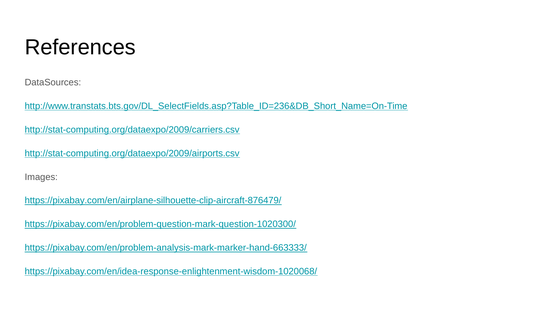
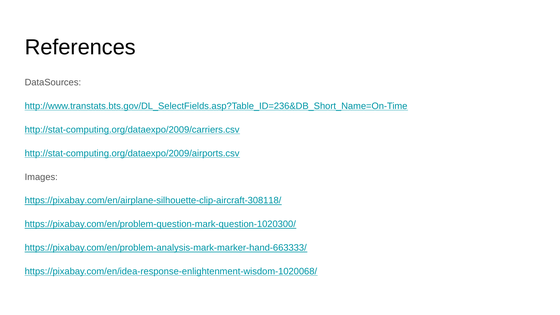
https://pixabay.com/en/airplane-silhouette-clip-aircraft-876479/: https://pixabay.com/en/airplane-silhouette-clip-aircraft-876479/ -> https://pixabay.com/en/airplane-silhouette-clip-aircraft-308118/
